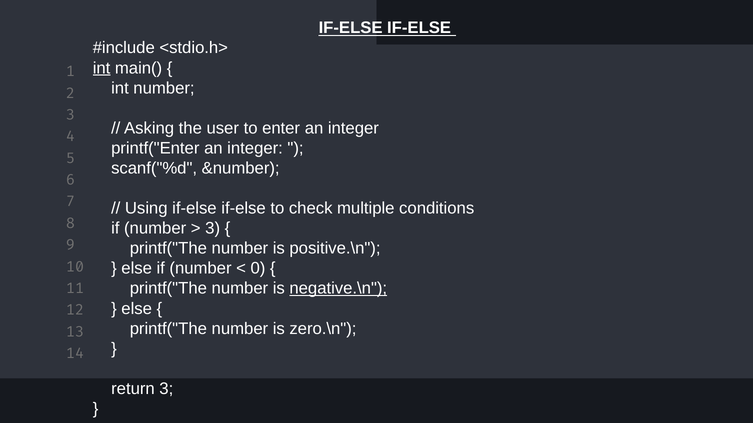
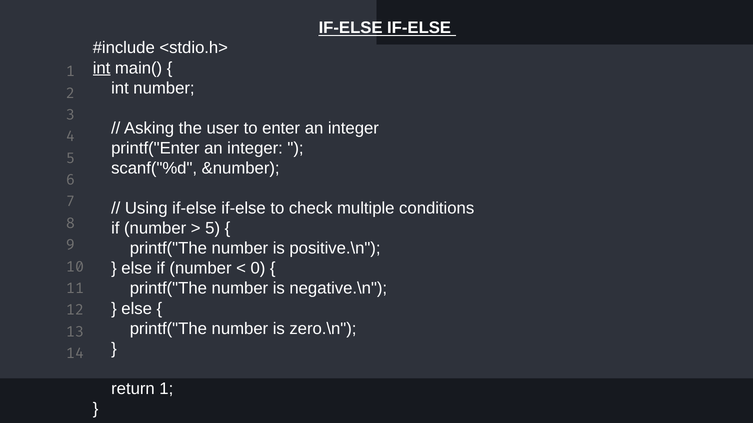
3 at (213, 229): 3 -> 5
negative.\n underline: present -> none
return 3: 3 -> 1
